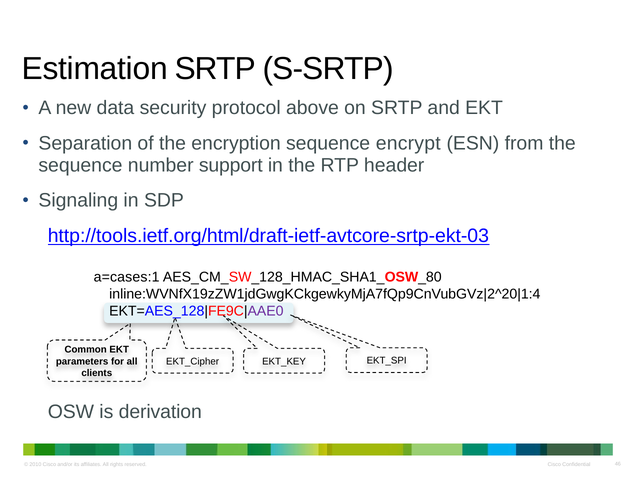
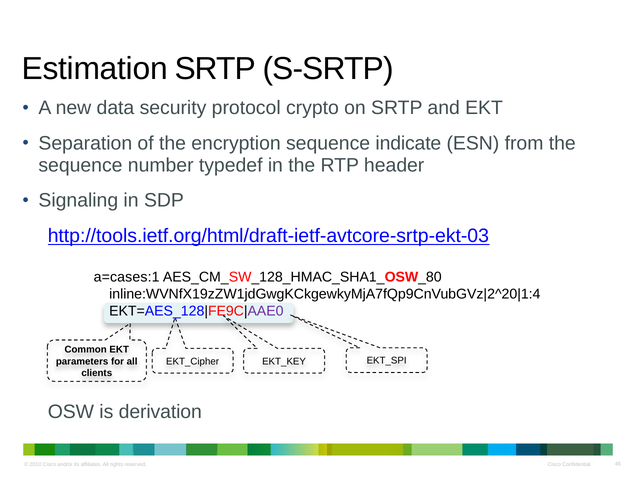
above: above -> crypto
encrypt: encrypt -> indicate
support: support -> typedef
